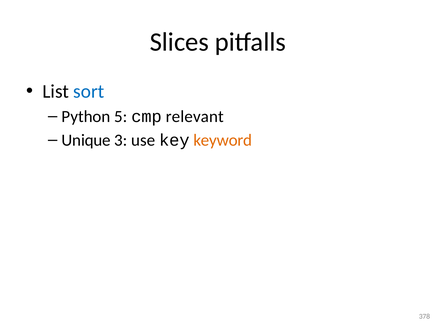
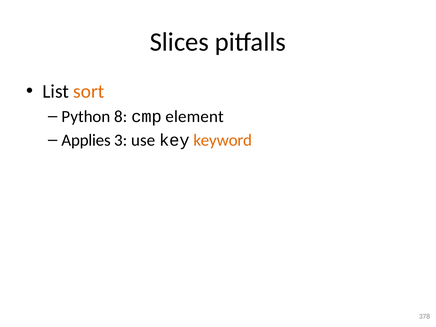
sort colour: blue -> orange
5: 5 -> 8
relevant: relevant -> element
Unique: Unique -> Applies
